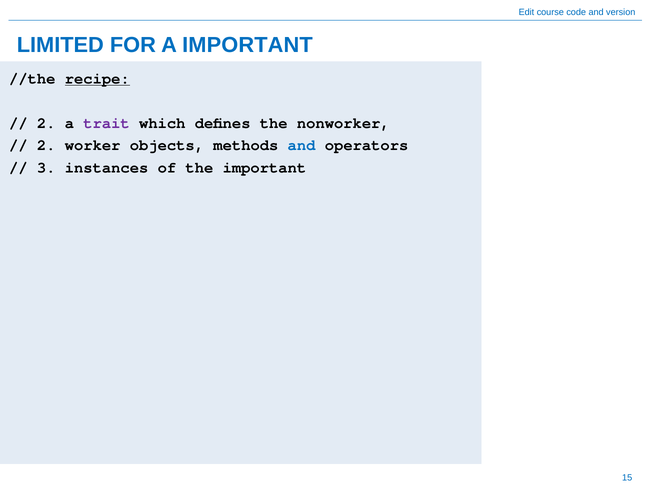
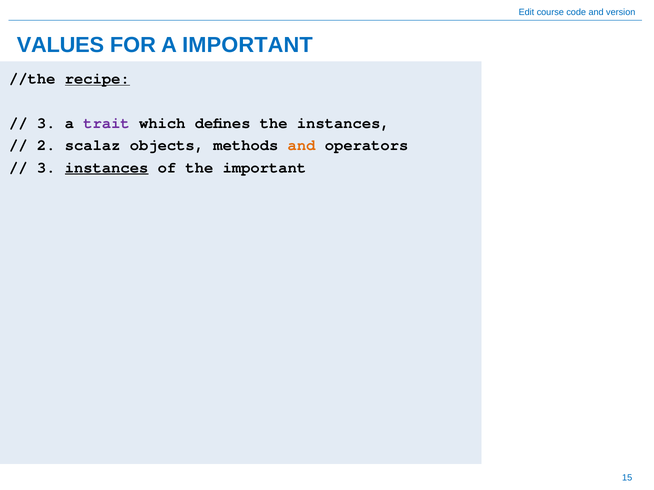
LIMITED: LIMITED -> VALUES
2 at (46, 123): 2 -> 3
the nonworker: nonworker -> instances
worker: worker -> scalaz
and at (302, 145) colour: blue -> orange
instances at (107, 168) underline: none -> present
